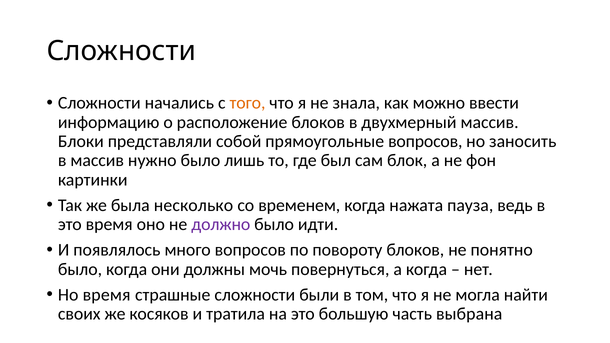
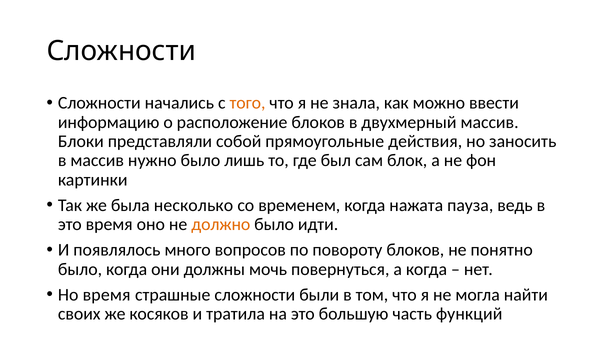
прямоугольные вопросов: вопросов -> действия
должно colour: purple -> orange
выбрана: выбрана -> функций
